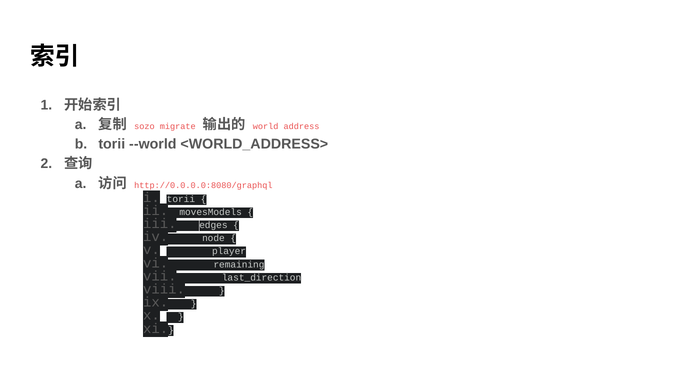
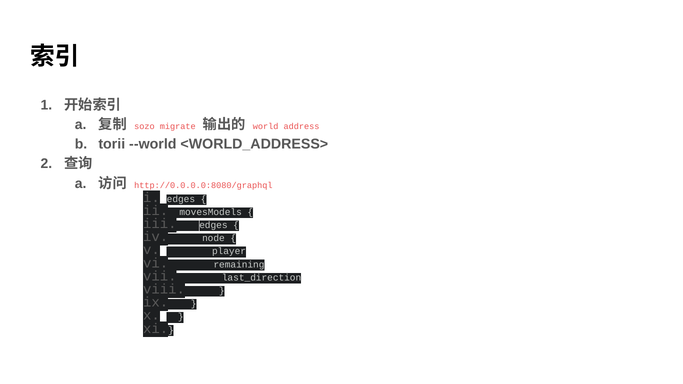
torii at (181, 199): torii -> edges
